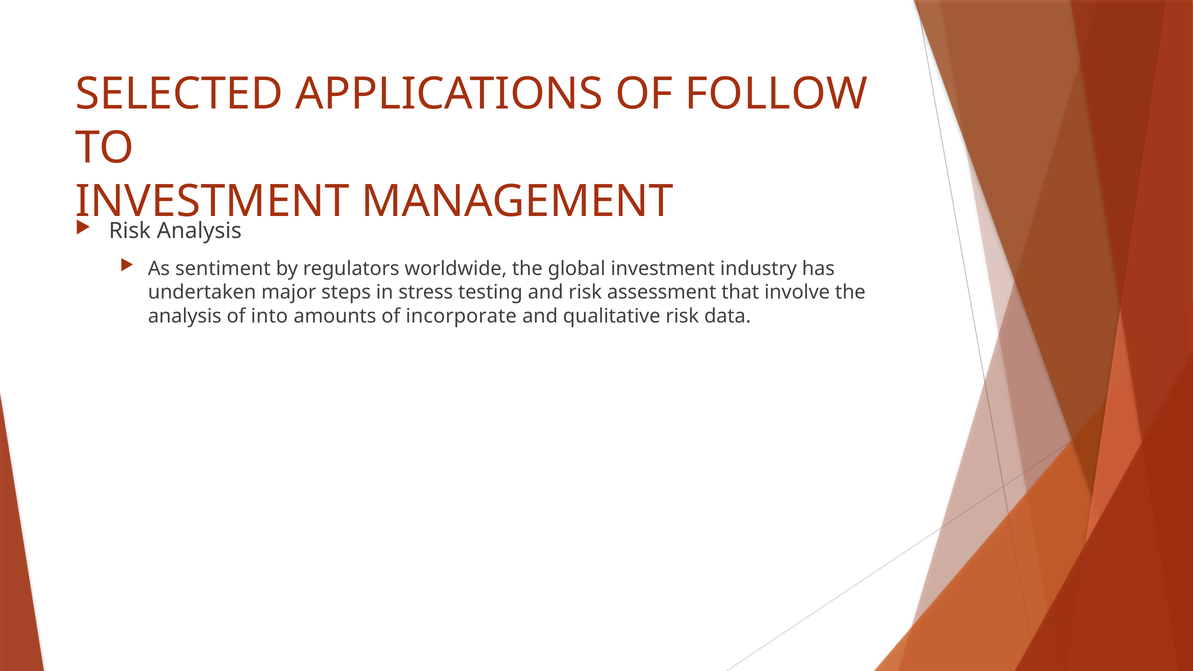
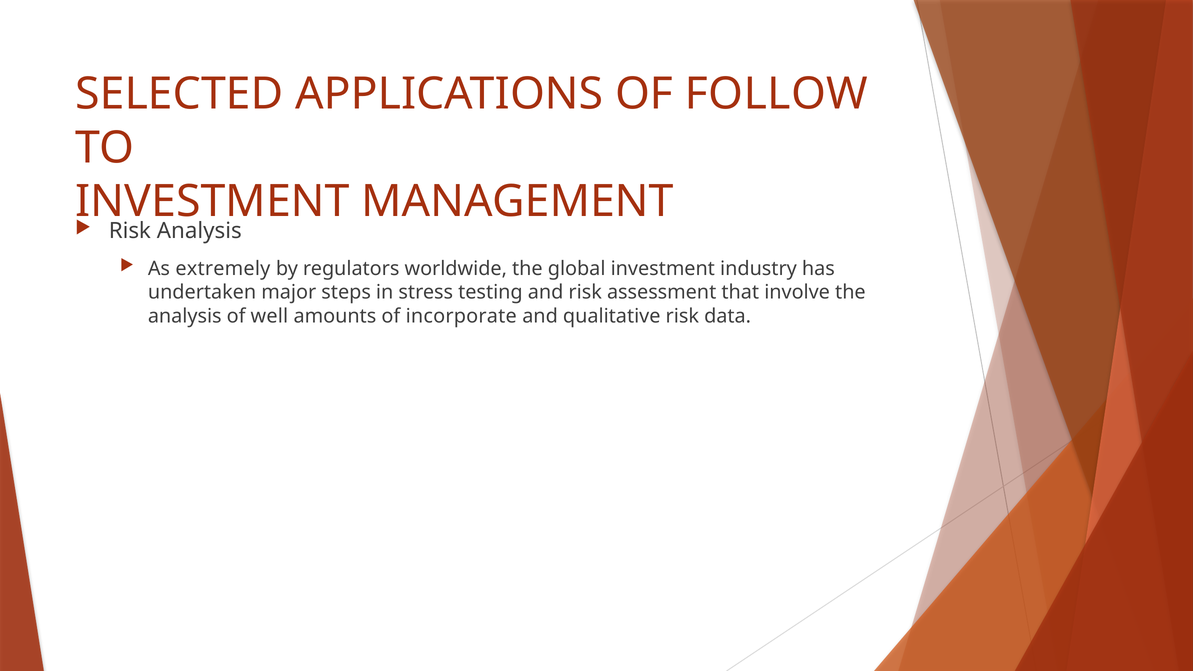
sentiment: sentiment -> extremely
into: into -> well
